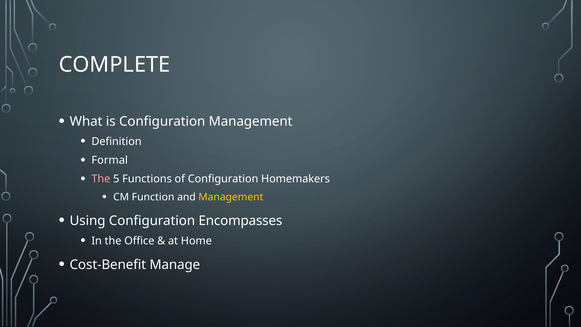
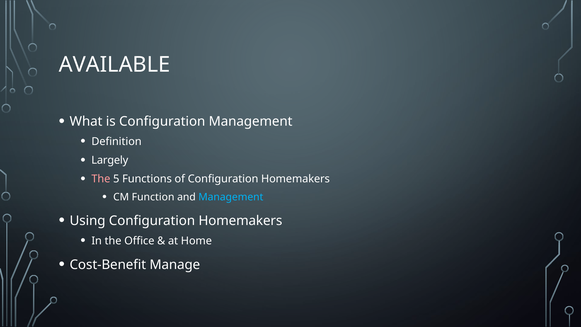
COMPLETE: COMPLETE -> AVAILABLE
Formal: Formal -> Largely
Management at (231, 197) colour: yellow -> light blue
Using Configuration Encompasses: Encompasses -> Homemakers
